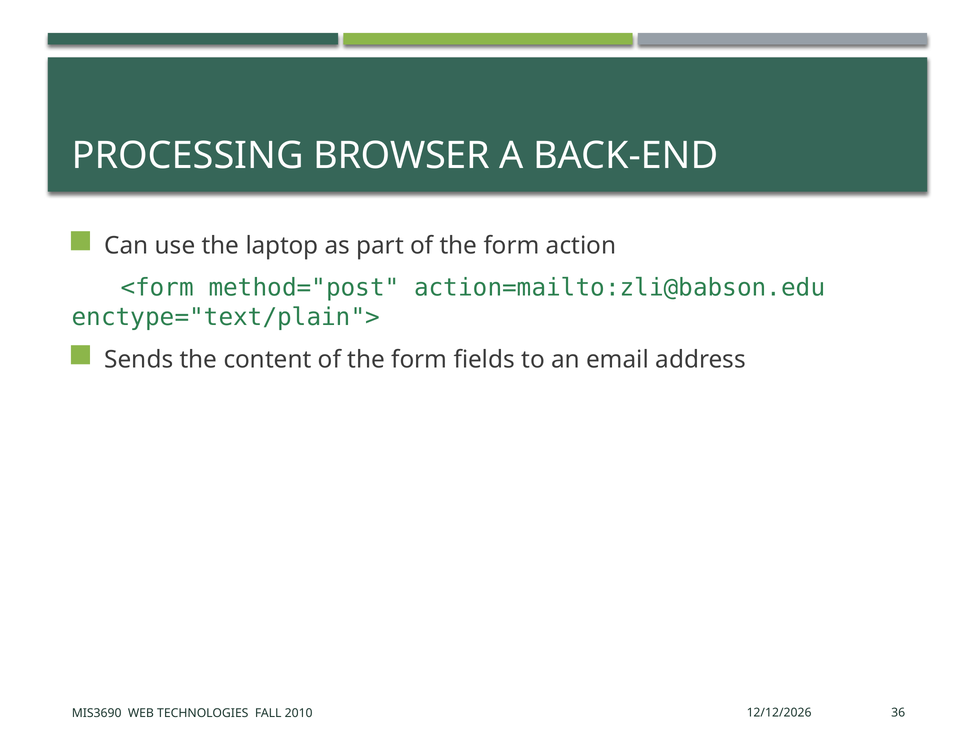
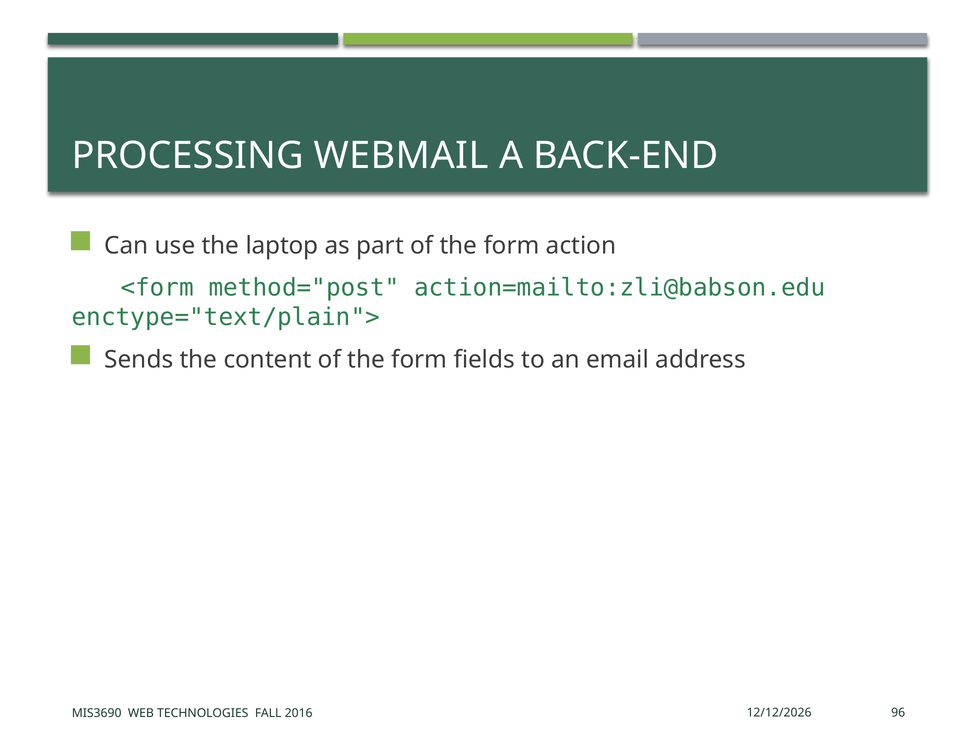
BROWSER: BROWSER -> WEBMAIL
36: 36 -> 96
2010: 2010 -> 2016
